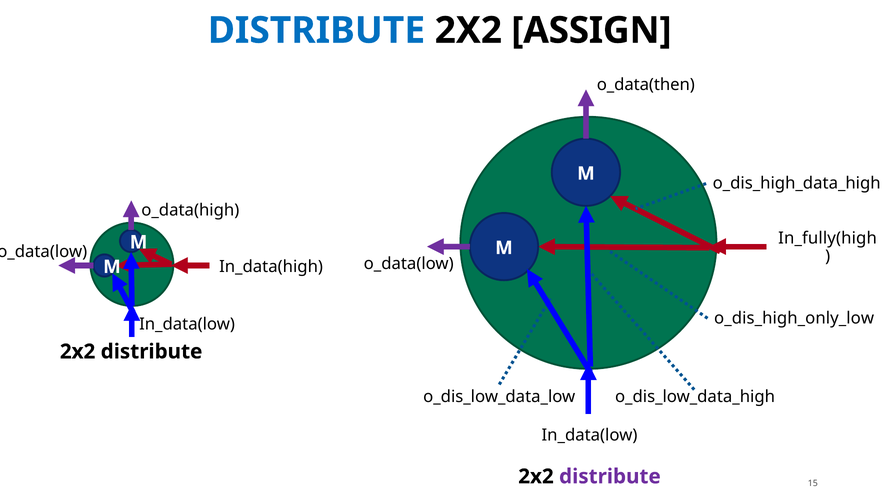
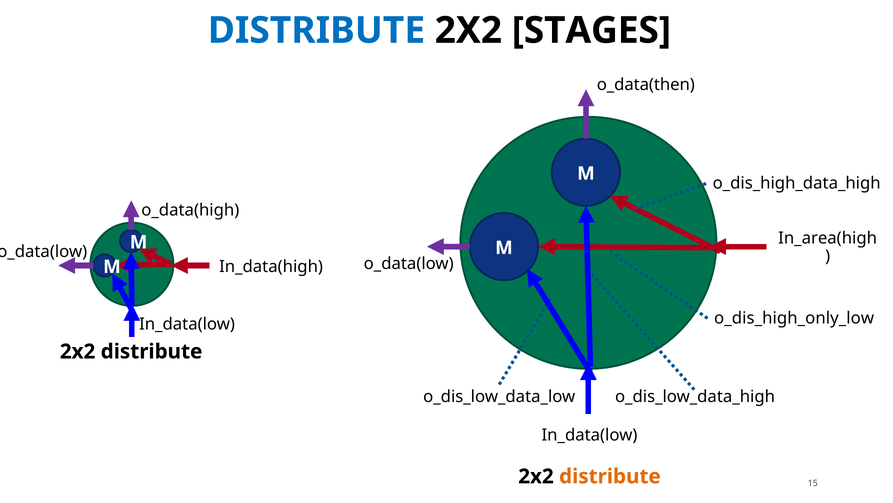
ASSIGN: ASSIGN -> STAGES
In_fully(high: In_fully(high -> In_area(high
distribute at (610, 476) colour: purple -> orange
